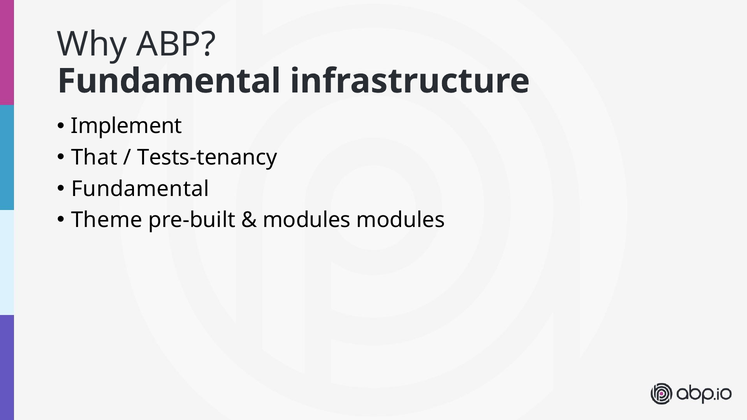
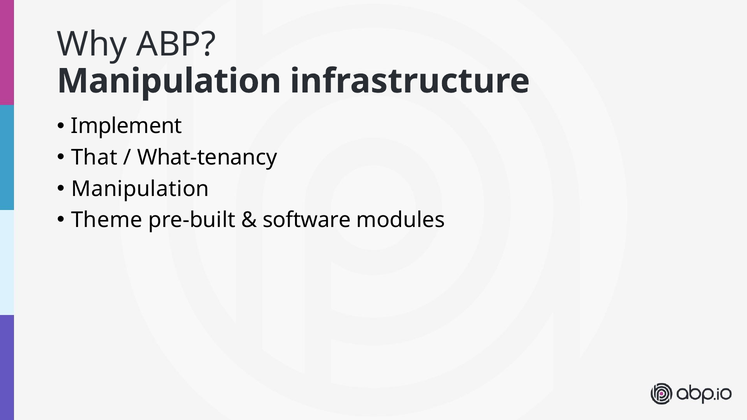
Fundamental at (169, 81): Fundamental -> Manipulation
Tests-tenancy: Tests-tenancy -> What-tenancy
Fundamental at (140, 189): Fundamental -> Manipulation
modules at (307, 220): modules -> software
